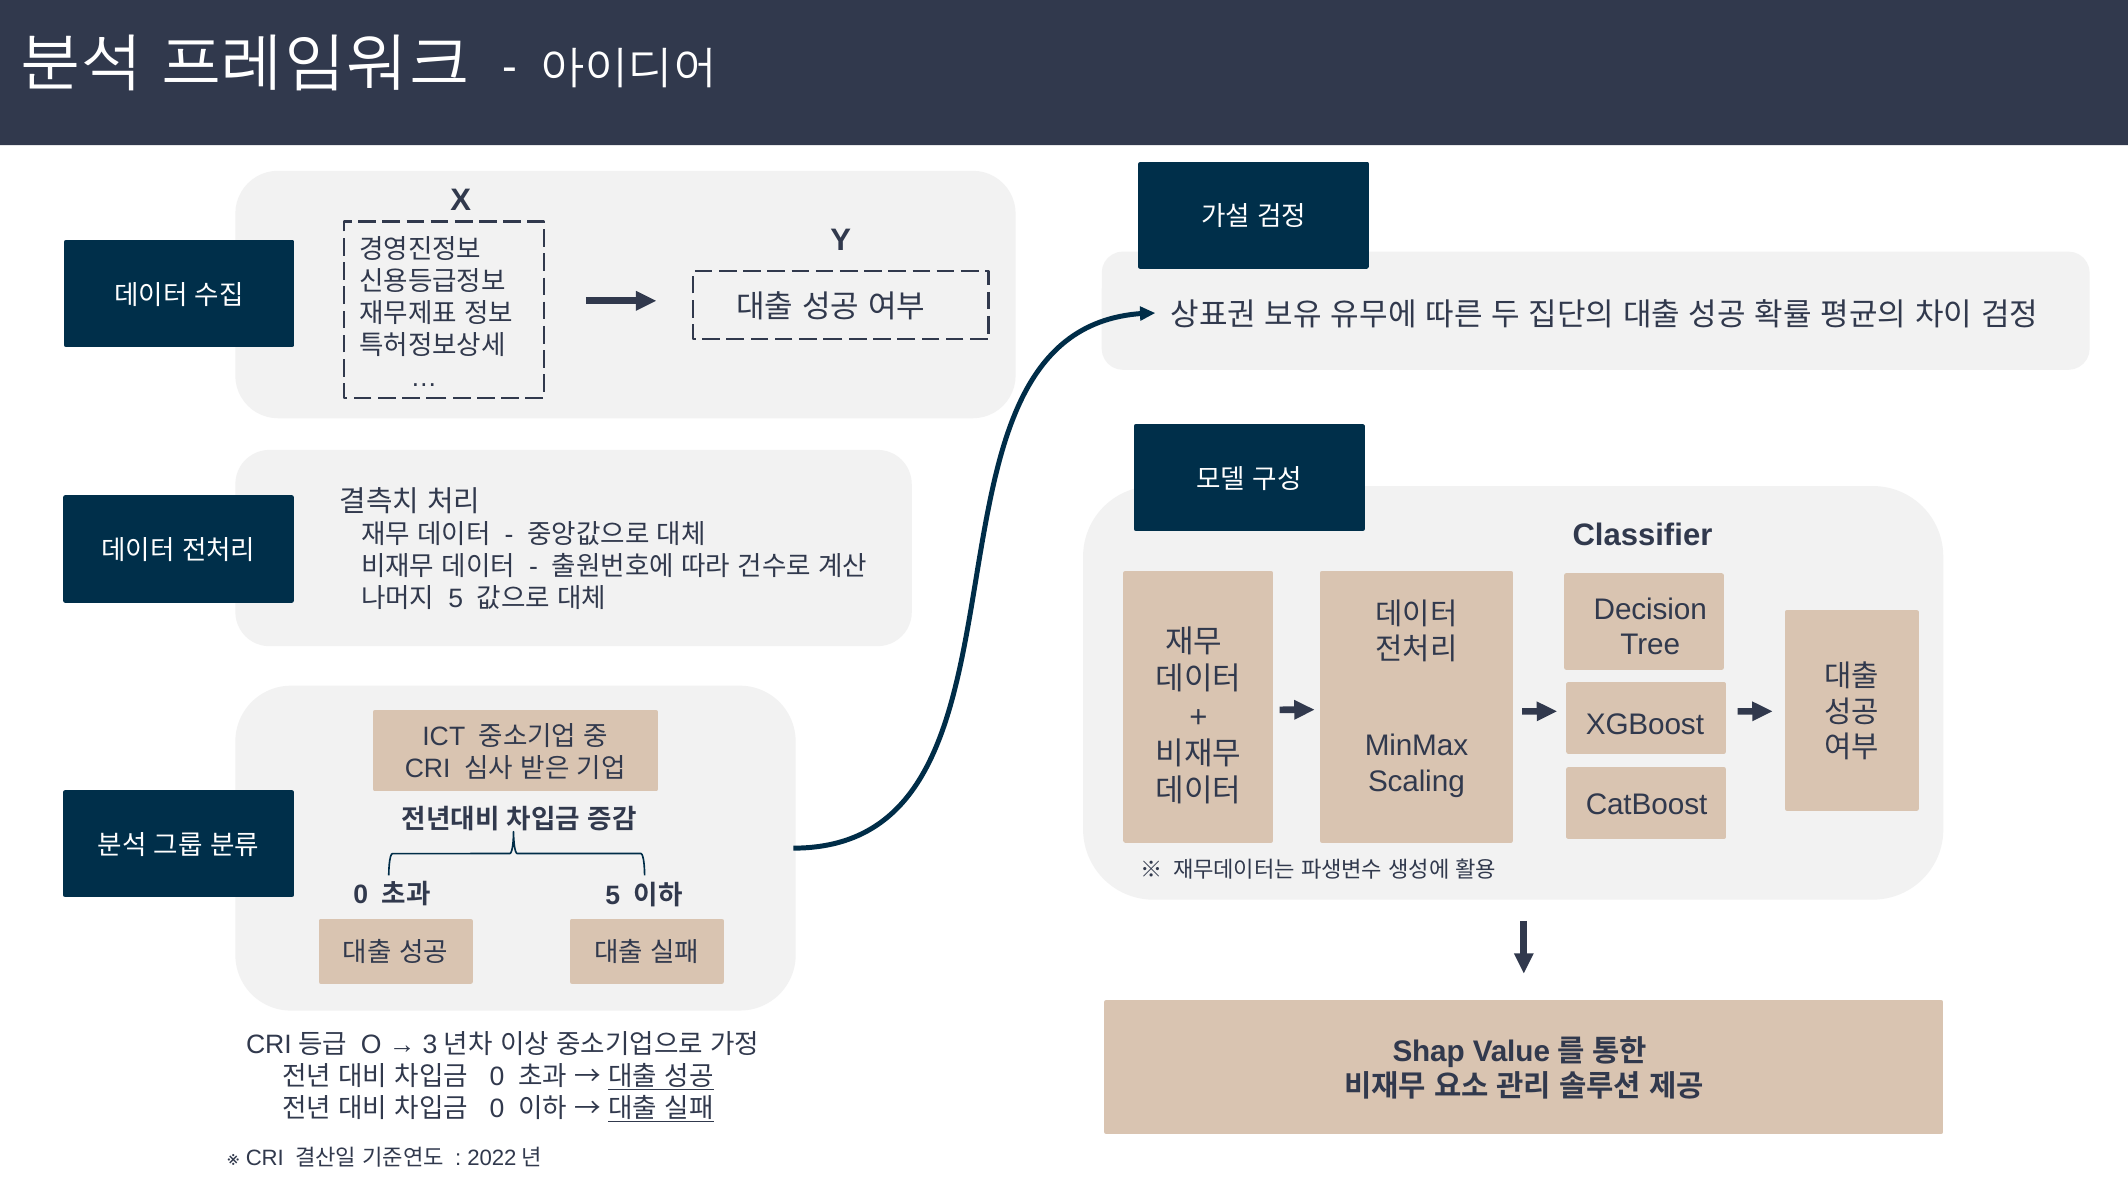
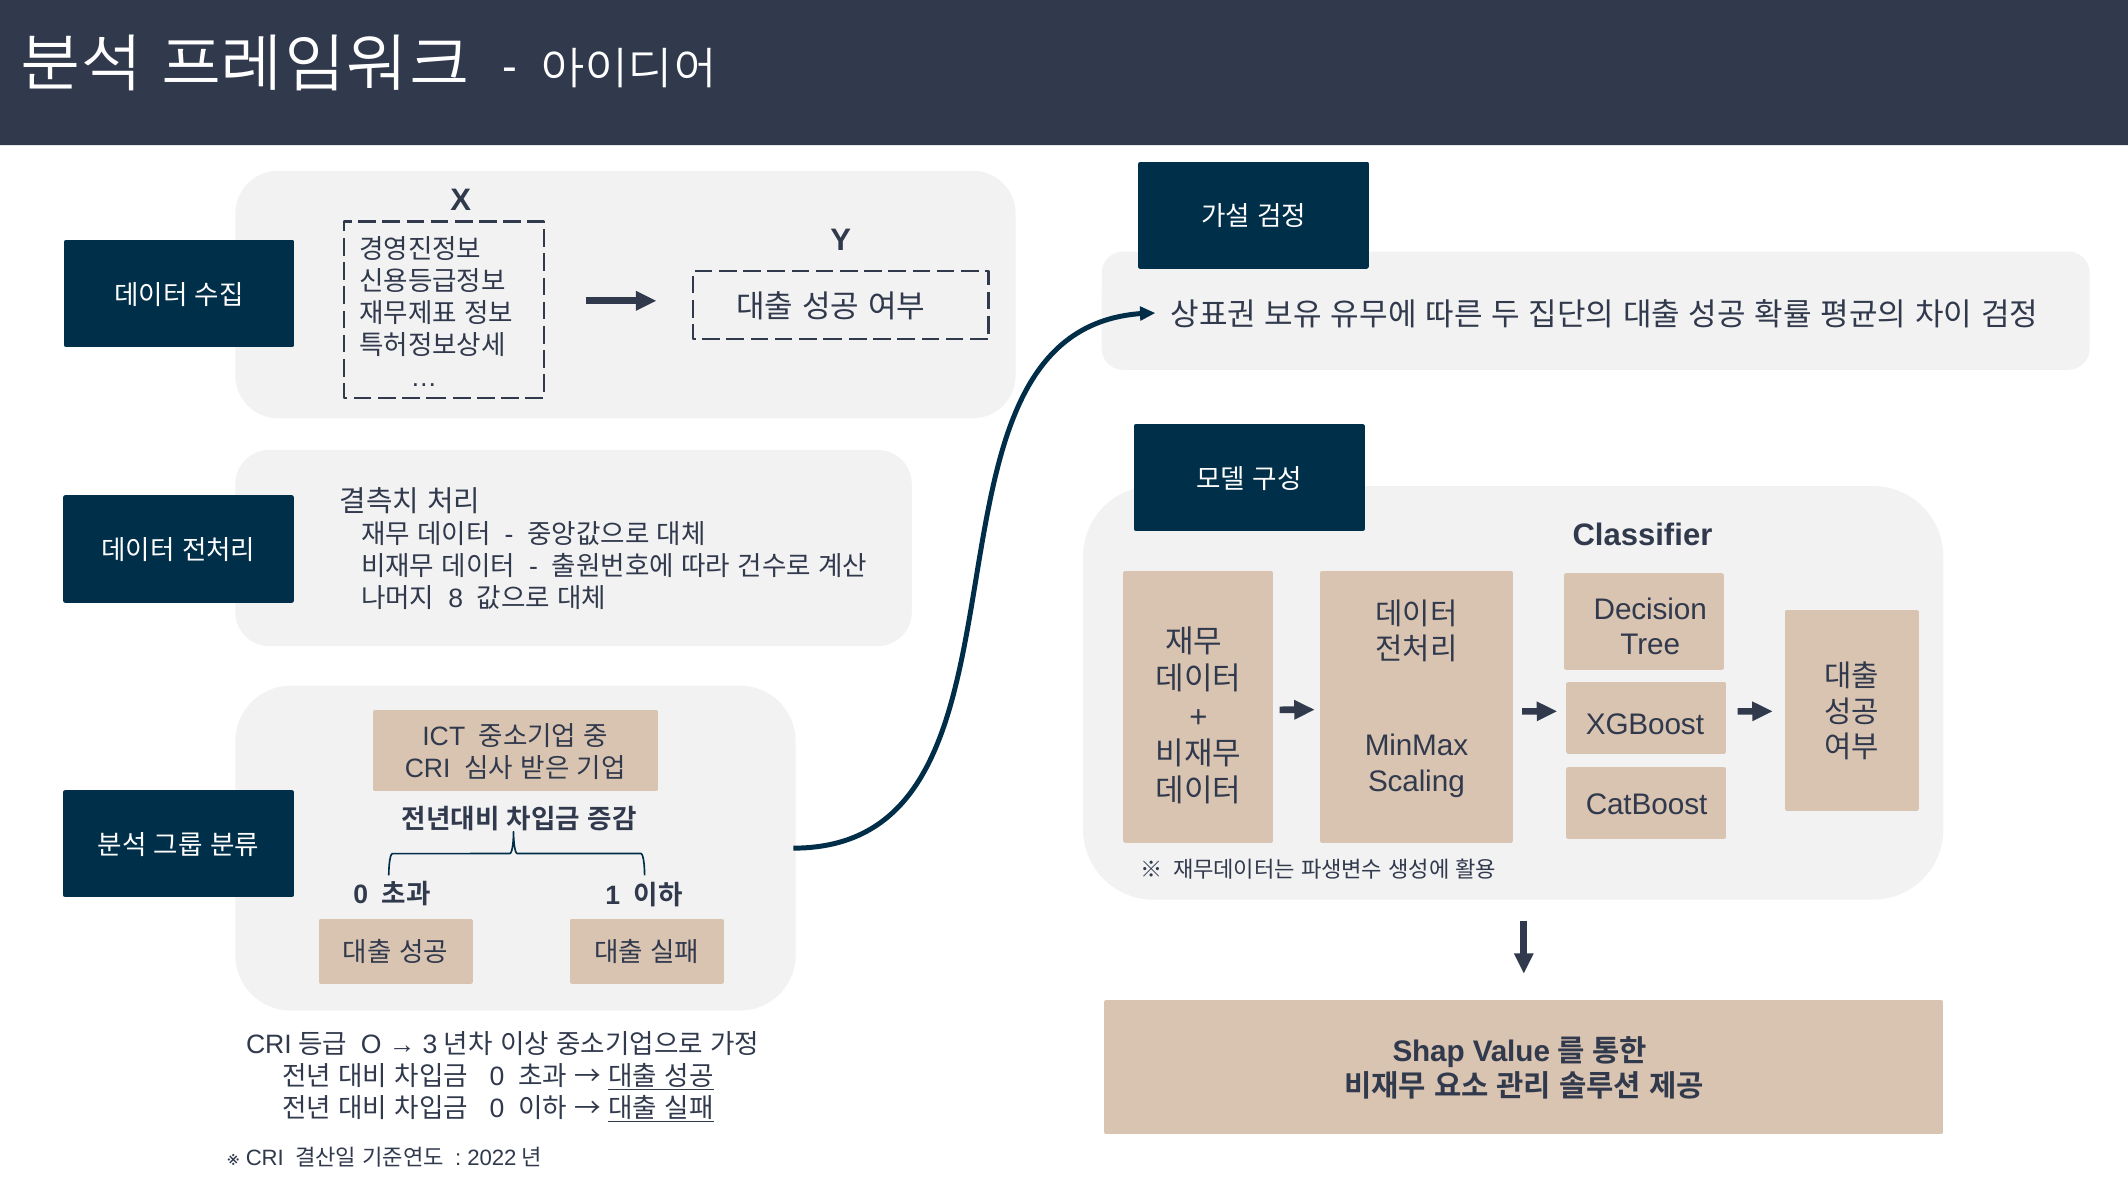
5 at (456, 599): 5 -> 8
5 at (613, 896): 5 -> 1
